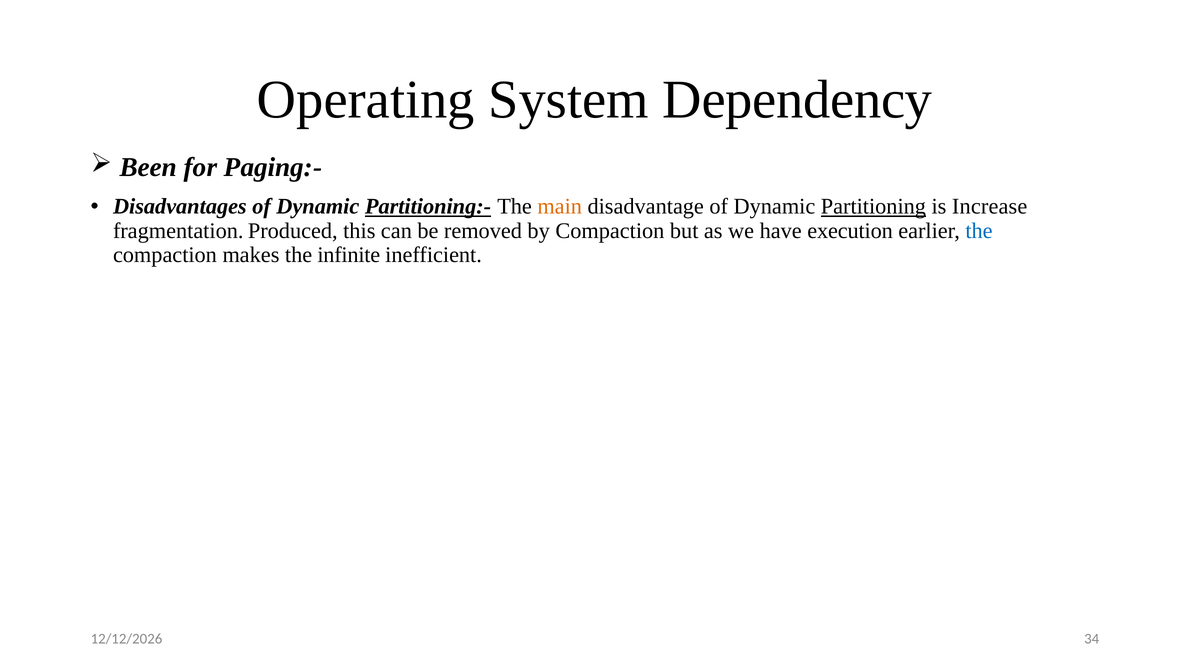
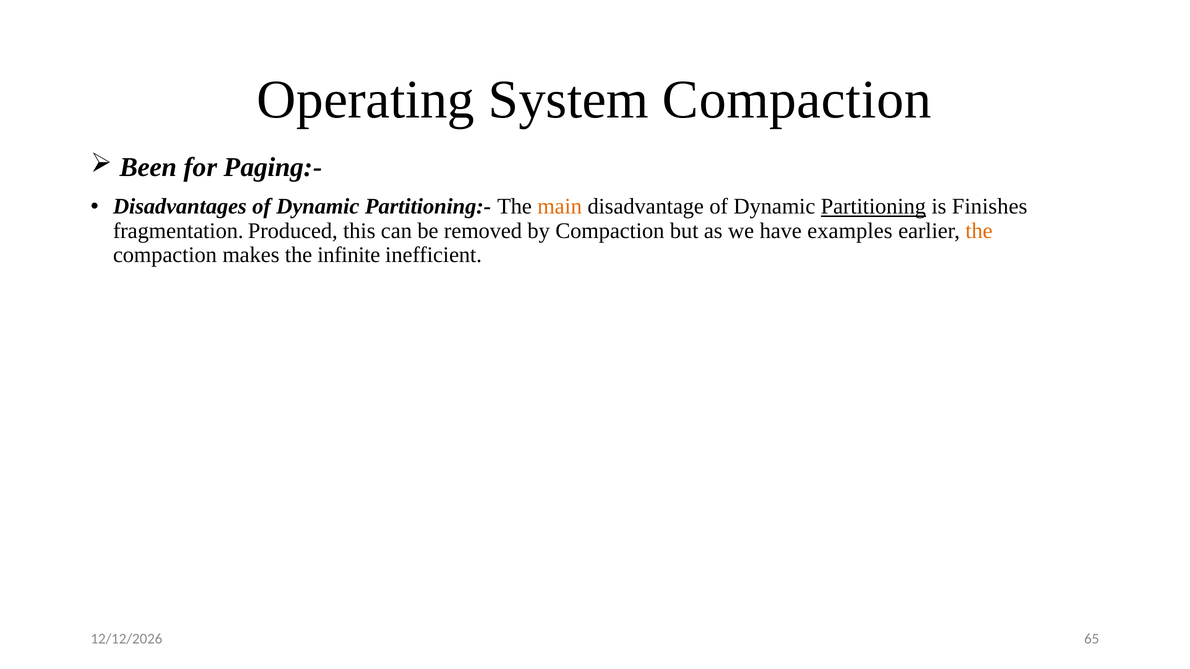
System Dependency: Dependency -> Compaction
Partitioning:- underline: present -> none
Increase: Increase -> Finishes
execution: execution -> examples
the at (979, 231) colour: blue -> orange
34: 34 -> 65
